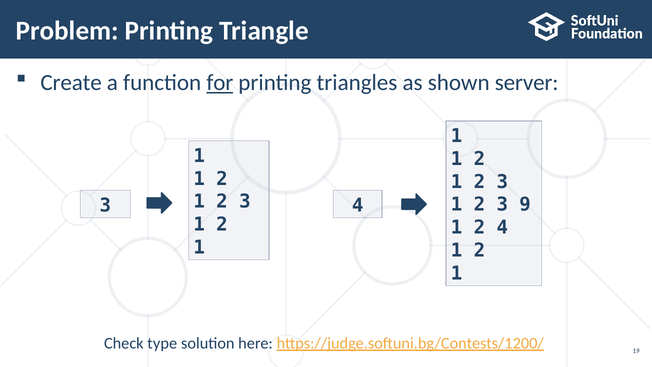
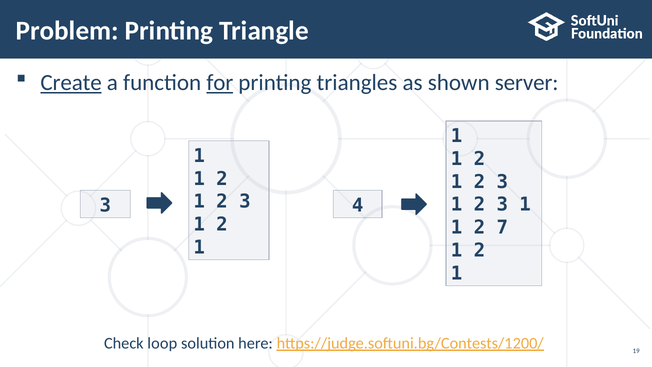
Create underline: none -> present
9 at (525, 205): 9 -> 1
2 4: 4 -> 7
type: type -> loop
